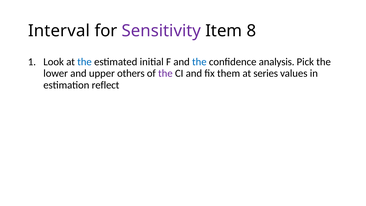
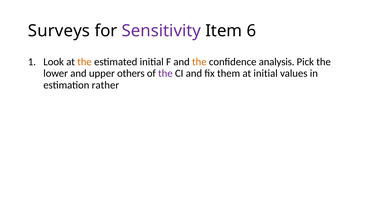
Interval: Interval -> Surveys
8: 8 -> 6
the at (85, 62) colour: blue -> orange
the at (199, 62) colour: blue -> orange
at series: series -> initial
reflect: reflect -> rather
